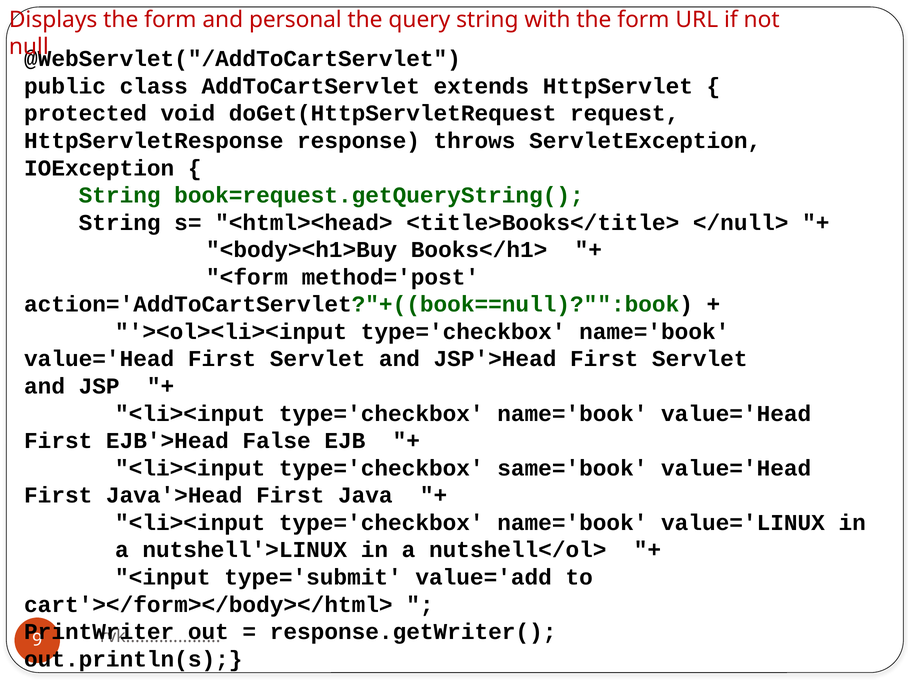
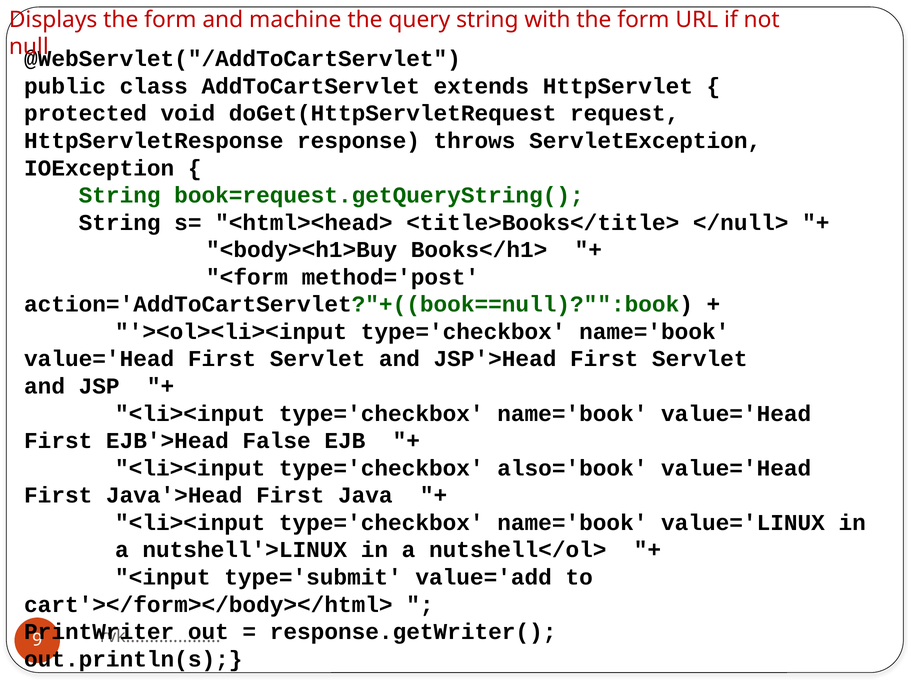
personal: personal -> machine
same='book: same='book -> also='book
